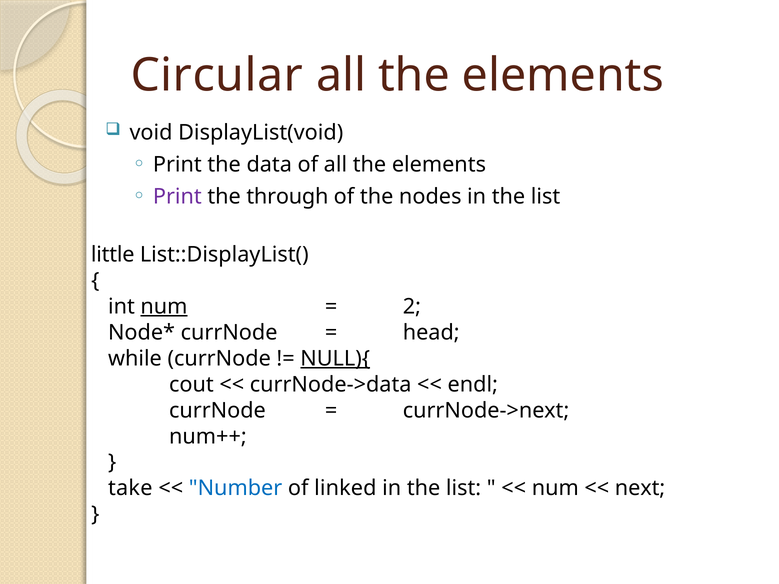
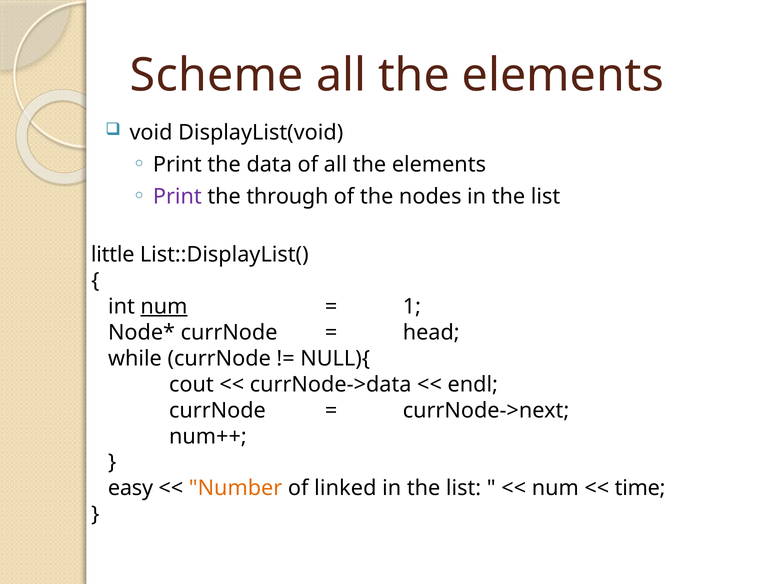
Circular: Circular -> Scheme
2: 2 -> 1
NULL){ underline: present -> none
take: take -> easy
Number colour: blue -> orange
next: next -> time
